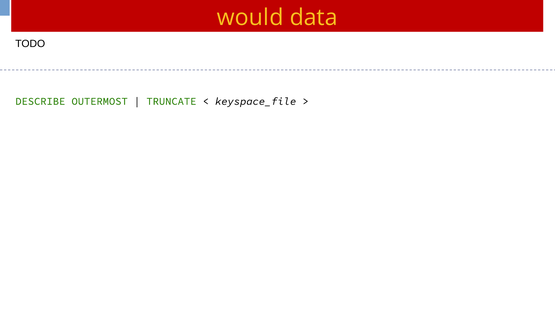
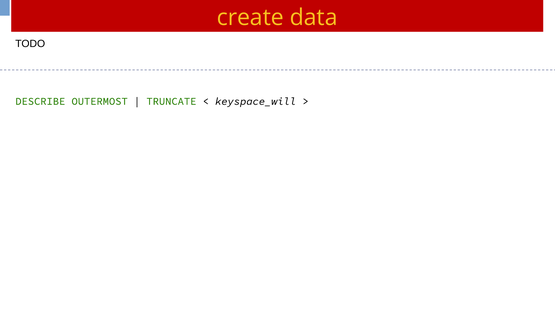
would: would -> create
keyspace_file: keyspace_file -> keyspace_will
